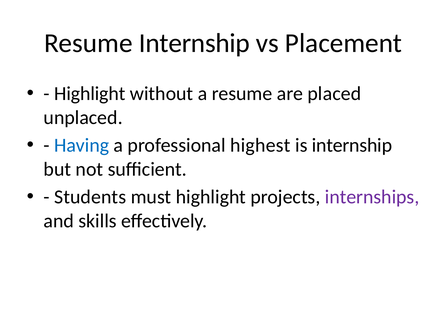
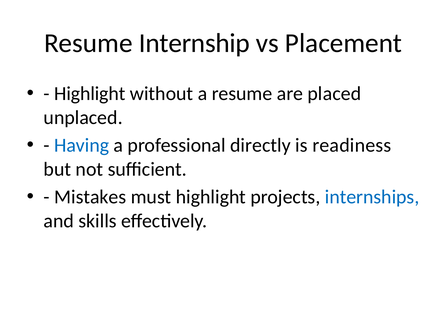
highest: highest -> directly
is internship: internship -> readiness
Students: Students -> Mistakes
internships colour: purple -> blue
